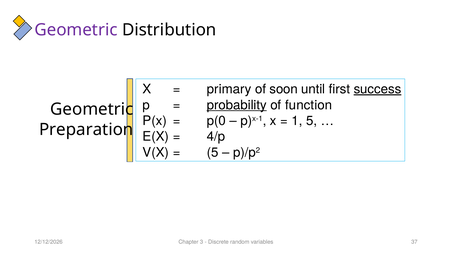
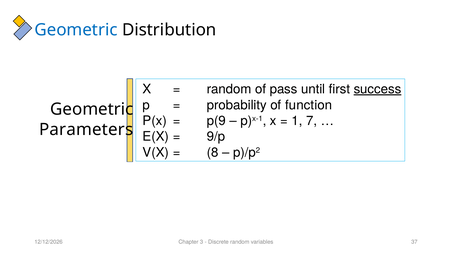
Geometric at (76, 30) colour: purple -> blue
primary at (229, 89): primary -> random
soon: soon -> pass
probability underline: present -> none
p(0: p(0 -> p(9
1 5: 5 -> 7
Preparation: Preparation -> Parameters
4/p: 4/p -> 9/p
5 at (213, 153): 5 -> 8
